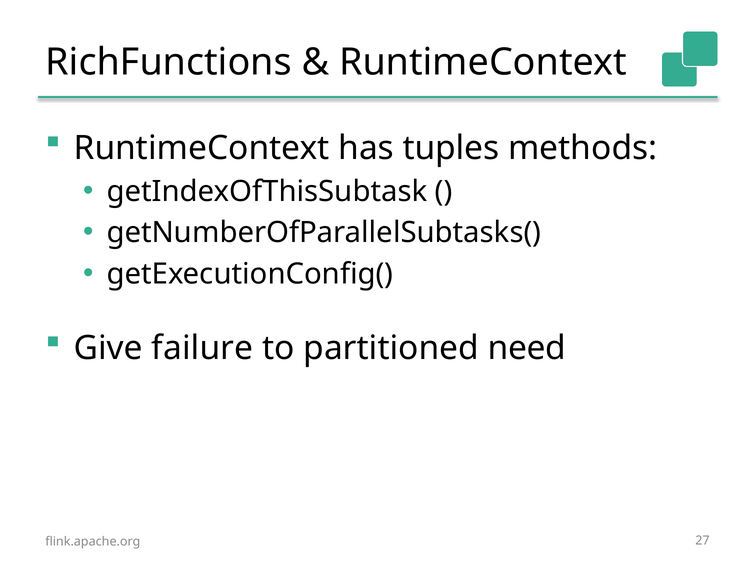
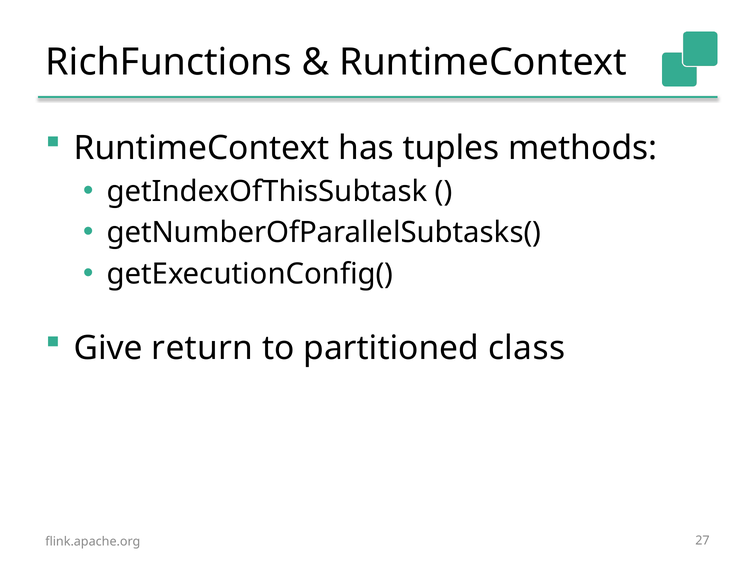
failure: failure -> return
need: need -> class
